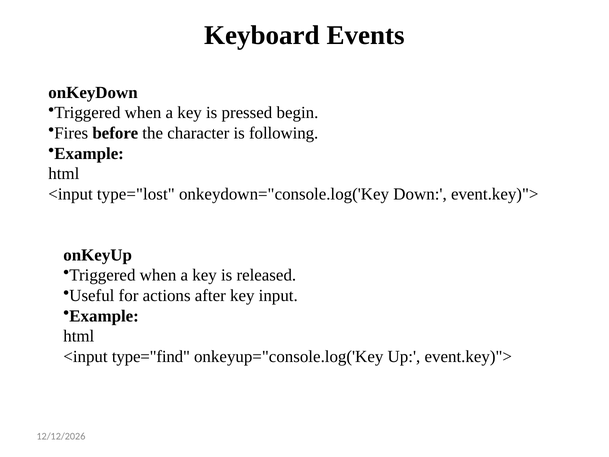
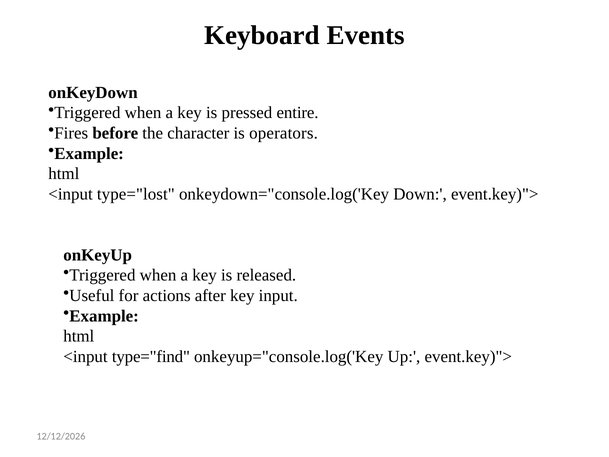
begin: begin -> entire
following: following -> operators
